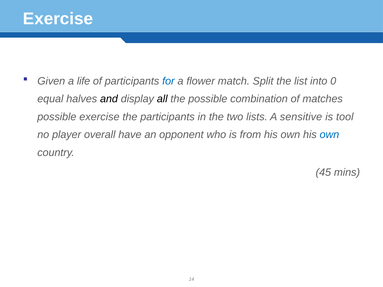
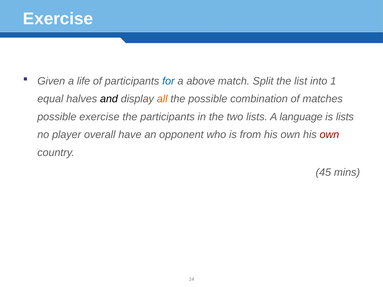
flower: flower -> above
0: 0 -> 1
all colour: black -> orange
sensitive: sensitive -> language
is tool: tool -> lists
own at (329, 135) colour: blue -> red
